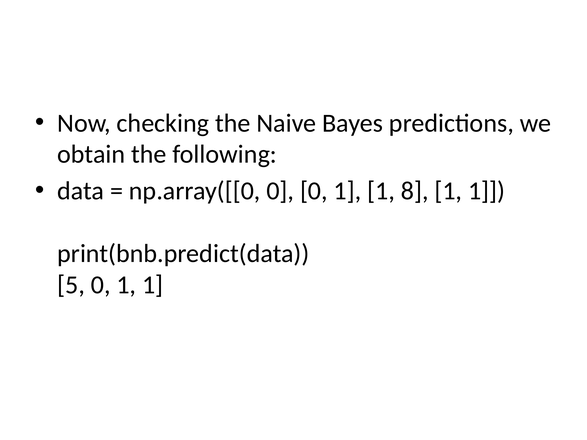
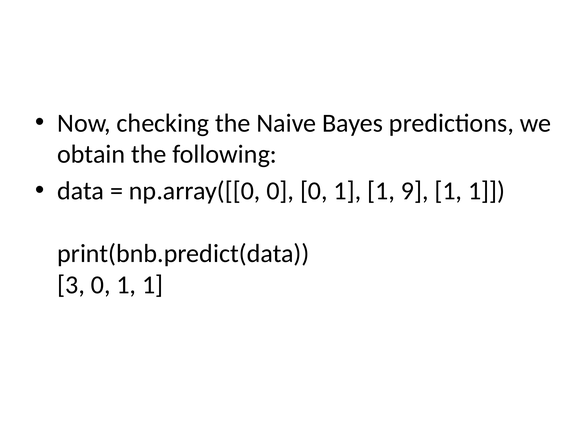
8: 8 -> 9
5: 5 -> 3
